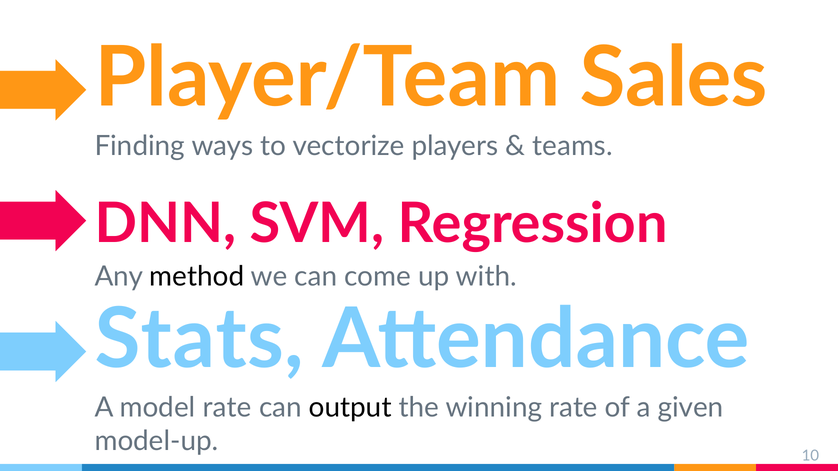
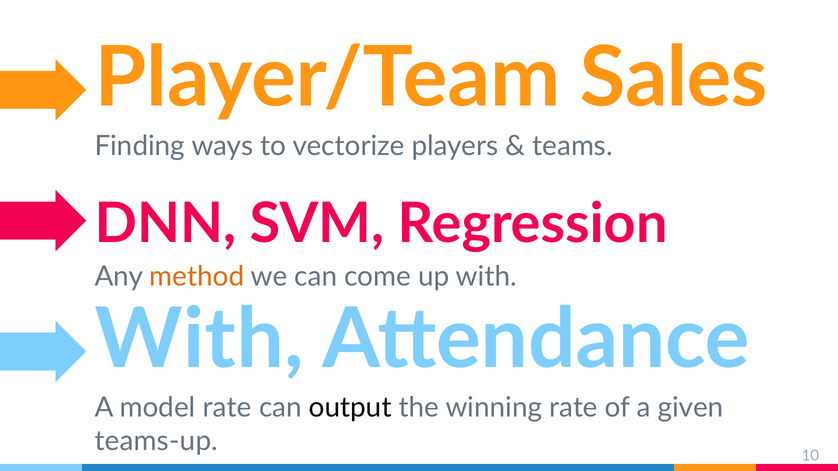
method colour: black -> orange
Stats at (199, 340): Stats -> With
model-up: model-up -> teams-up
